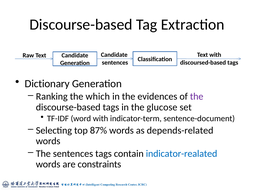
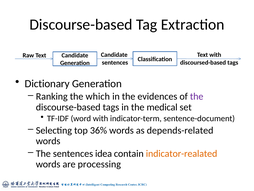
glucose: glucose -> medical
87%: 87% -> 36%
sentences tags: tags -> idea
indicator-realated colour: blue -> orange
constraints: constraints -> processing
